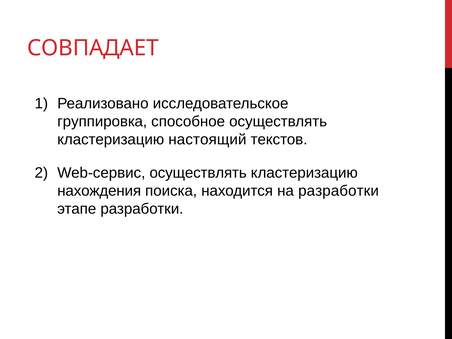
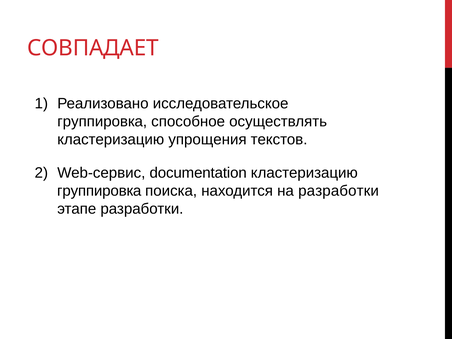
настоящий: настоящий -> упрощения
Web-сервис осуществлять: осуществлять -> documentation
нахождения at (99, 191): нахождения -> группировка
